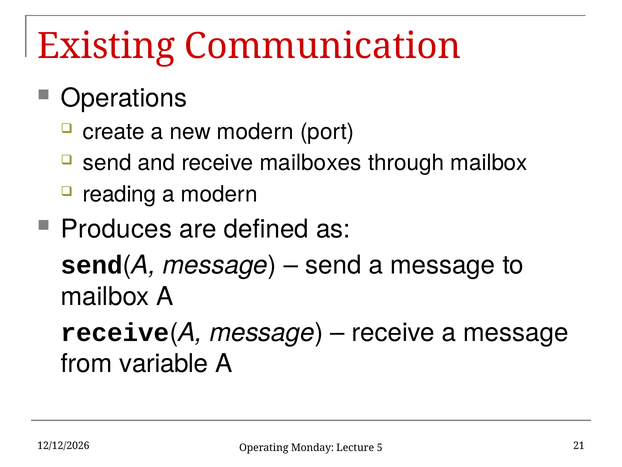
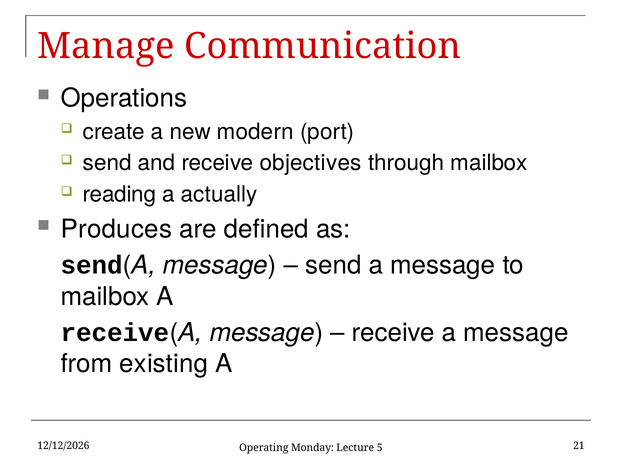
Existing: Existing -> Manage
mailboxes: mailboxes -> objectives
a modern: modern -> actually
variable: variable -> existing
